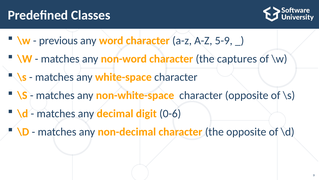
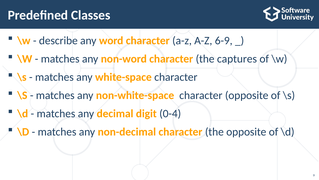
previous: previous -> describe
5-9: 5-9 -> 6-9
0-6: 0-6 -> 0-4
